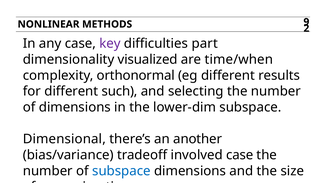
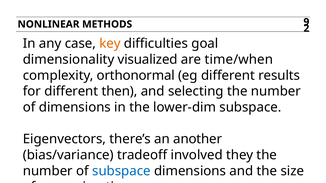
key colour: purple -> orange
part: part -> goal
such: such -> then
Dimensional: Dimensional -> Eigenvectors
involved case: case -> they
